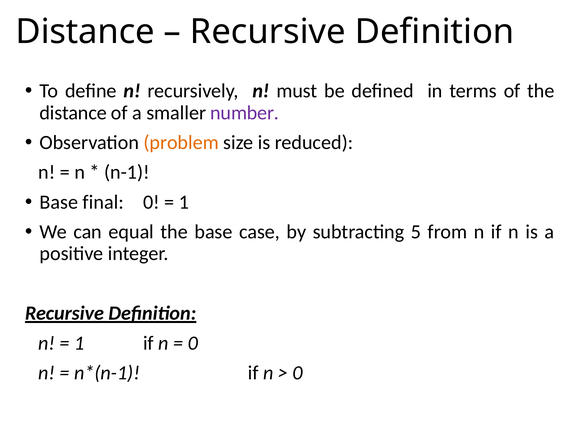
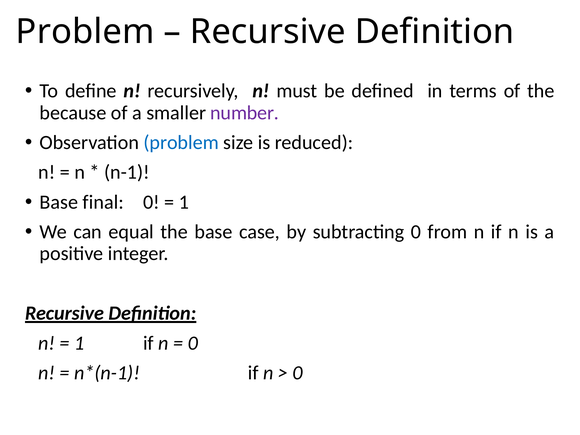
Distance at (85, 32): Distance -> Problem
distance at (73, 113): distance -> because
problem at (181, 143) colour: orange -> blue
subtracting 5: 5 -> 0
